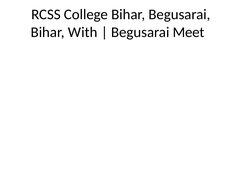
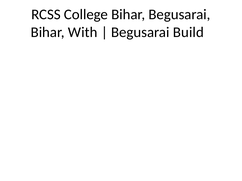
Meet: Meet -> Build
